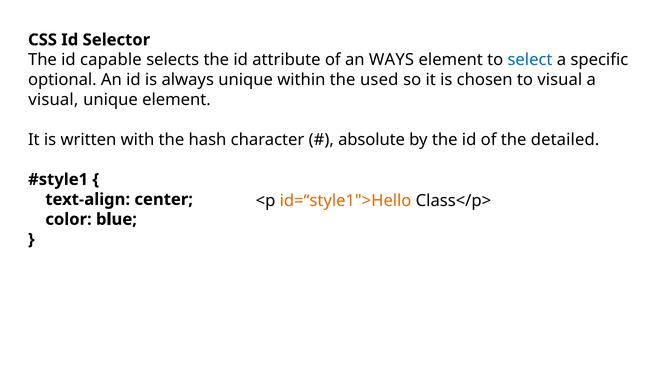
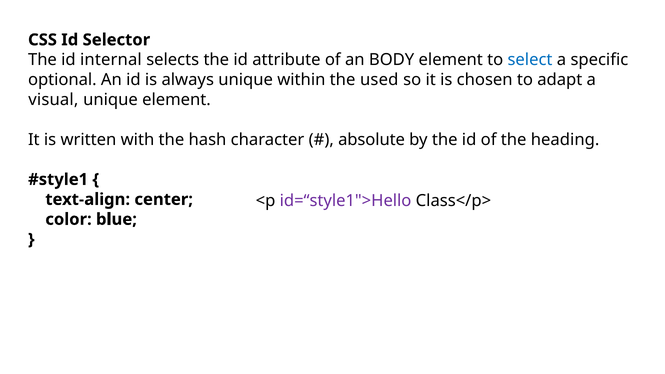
capable: capable -> internal
WAYS: WAYS -> BODY
to visual: visual -> adapt
detailed: detailed -> heading
id=“style1">Hello colour: orange -> purple
